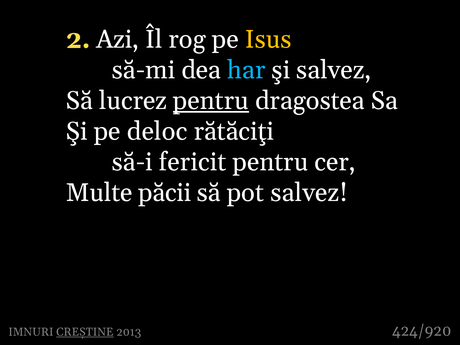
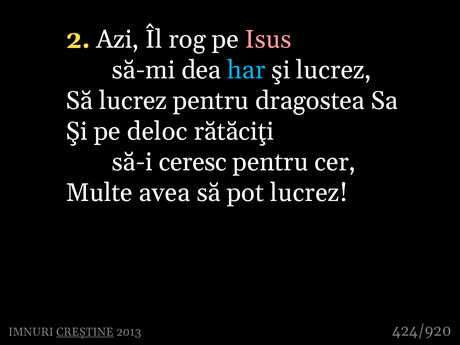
Isus colour: yellow -> pink
şi salvez: salvez -> lucrez
pentru at (211, 101) underline: present -> none
fericit: fericit -> ceresc
păcii: păcii -> avea
pot salvez: salvez -> lucrez
